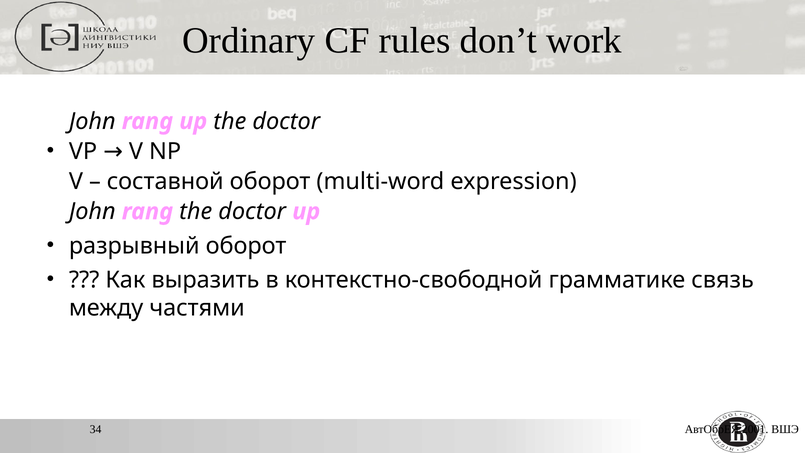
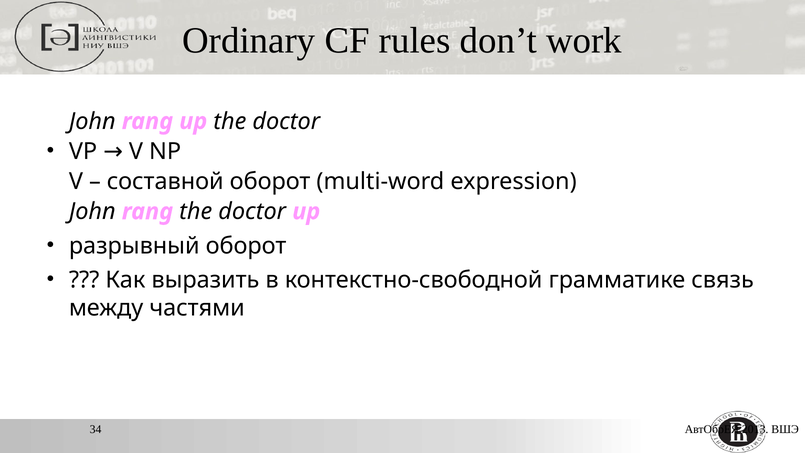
2001: 2001 -> 2013
